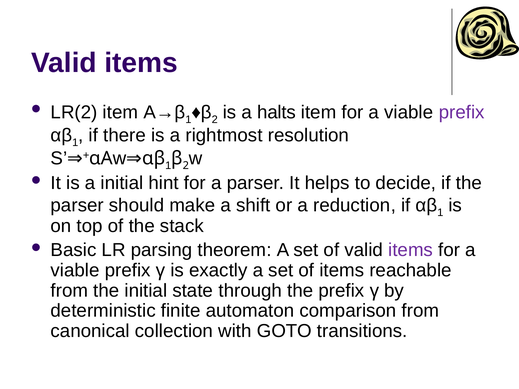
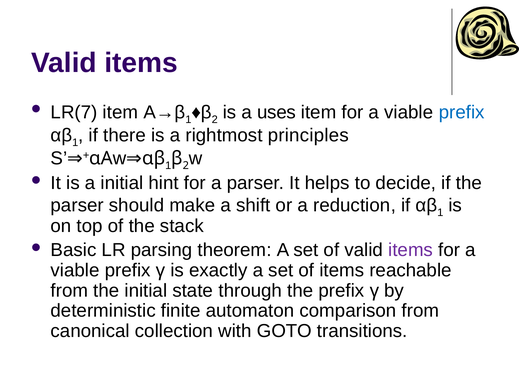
LR(2: LR(2 -> LR(7
halts: halts -> uses
prefix at (462, 112) colour: purple -> blue
resolution: resolution -> principles
